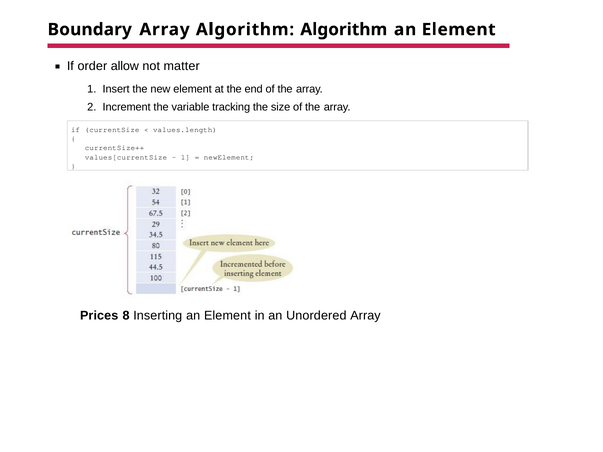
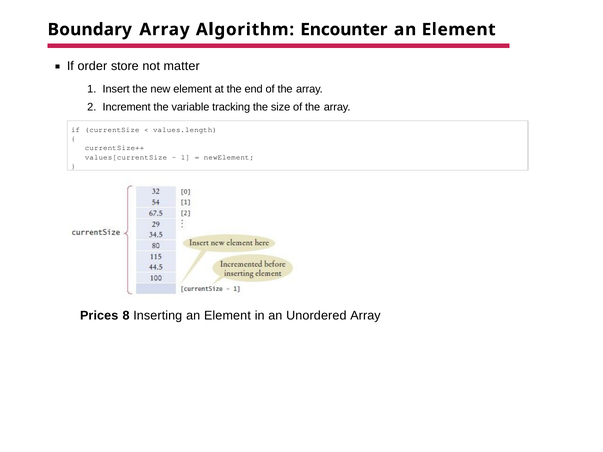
Algorithm Algorithm: Algorithm -> Encounter
allow: allow -> store
